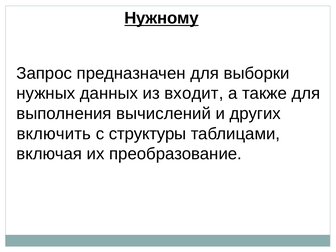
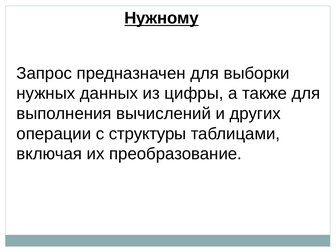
входит: входит -> цифры
включить: включить -> операции
